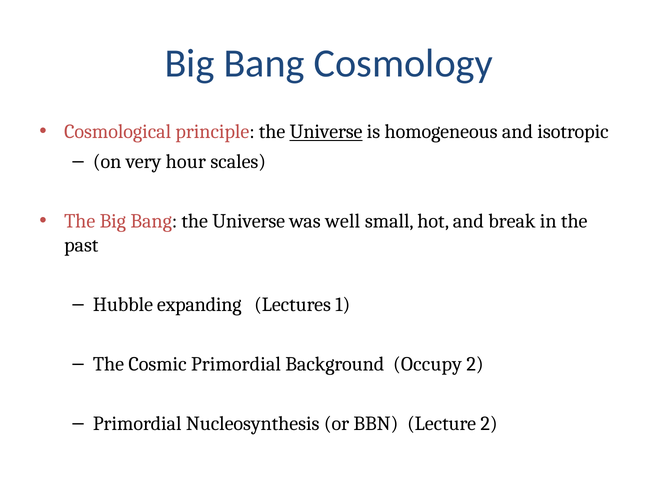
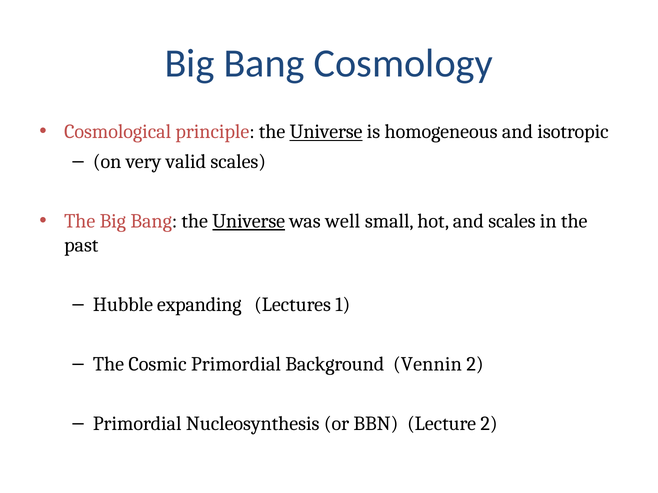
hour: hour -> valid
Universe at (249, 221) underline: none -> present
and break: break -> scales
Occupy: Occupy -> Vennin
